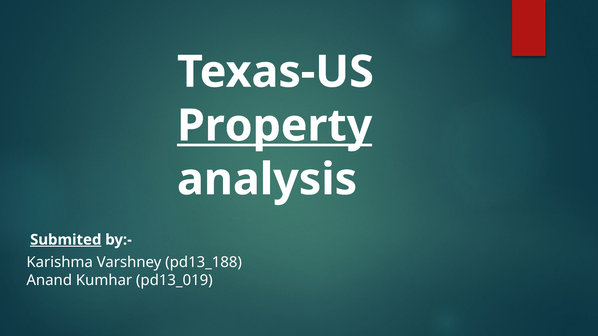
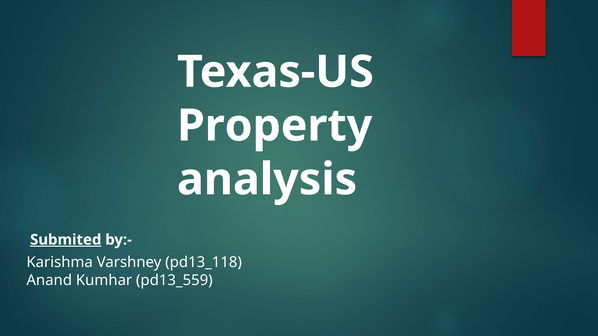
Property underline: present -> none
pd13_188: pd13_188 -> pd13_118
pd13_019: pd13_019 -> pd13_559
